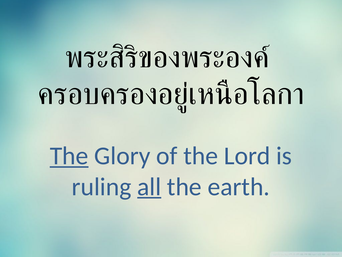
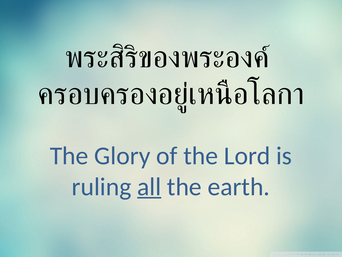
The at (69, 156) underline: present -> none
